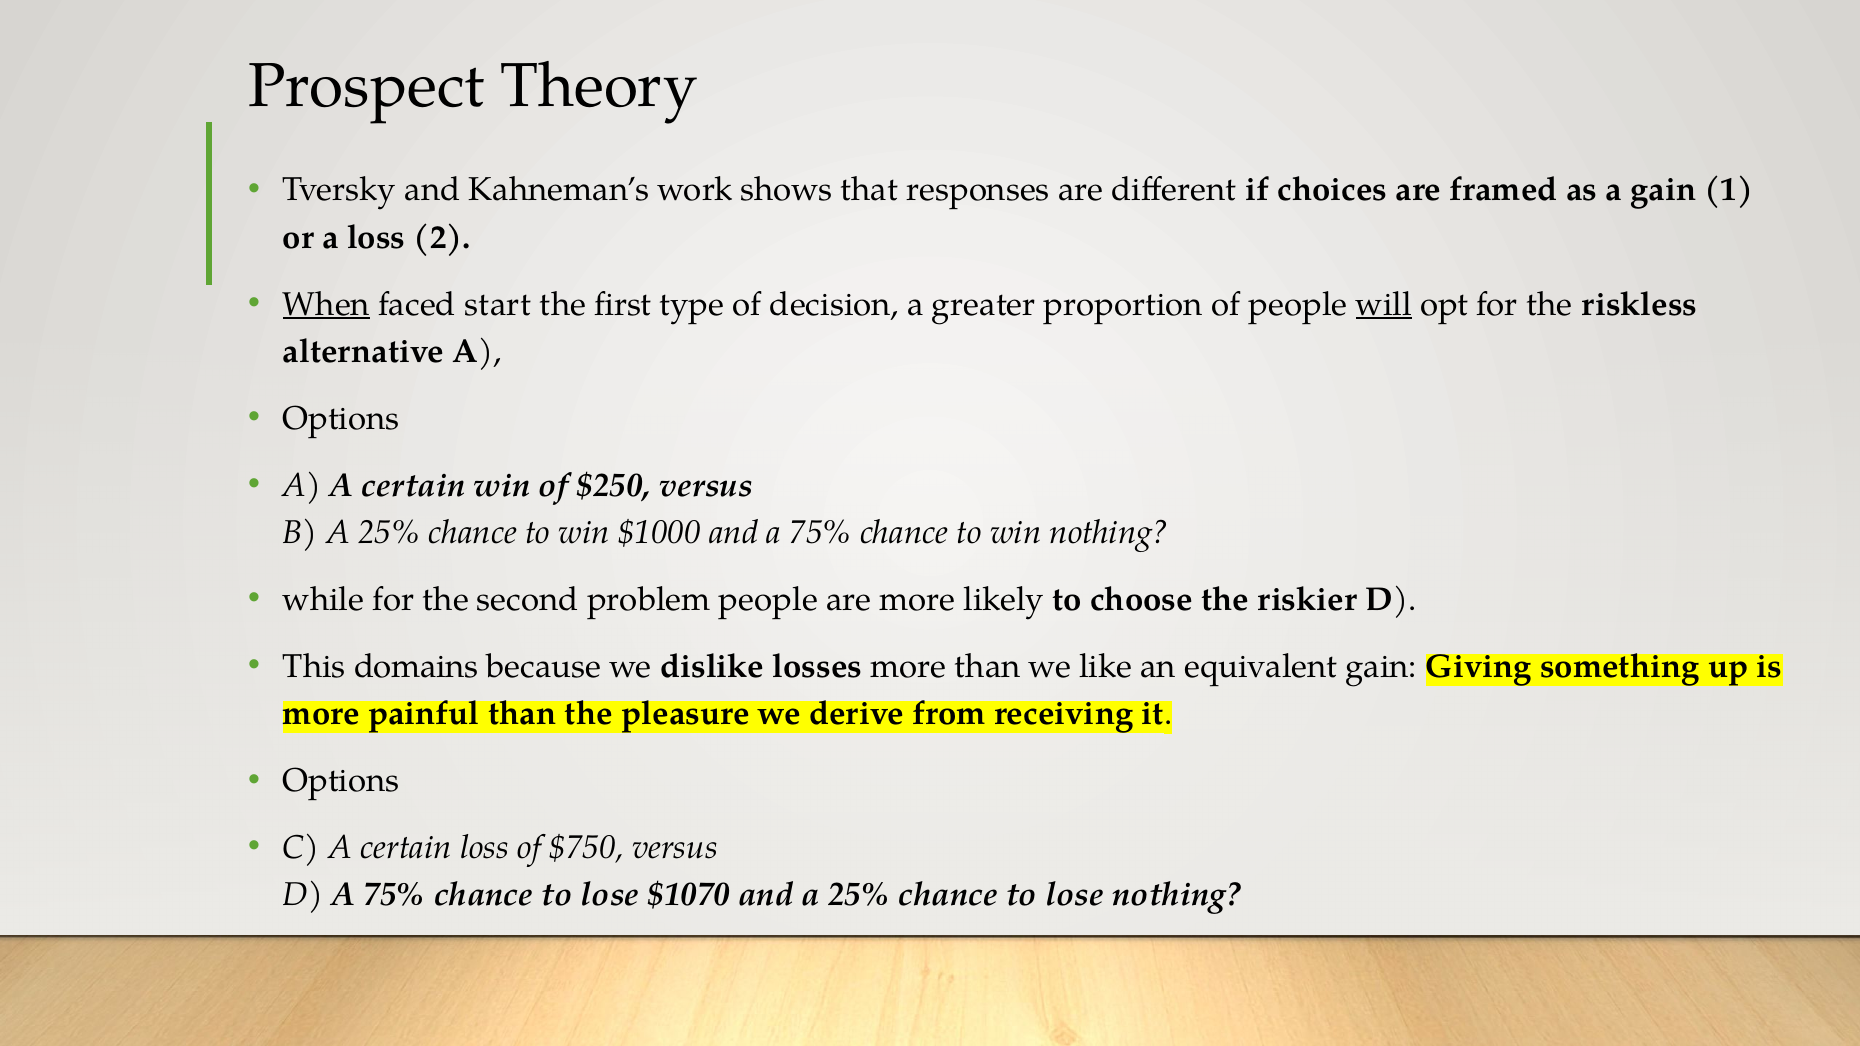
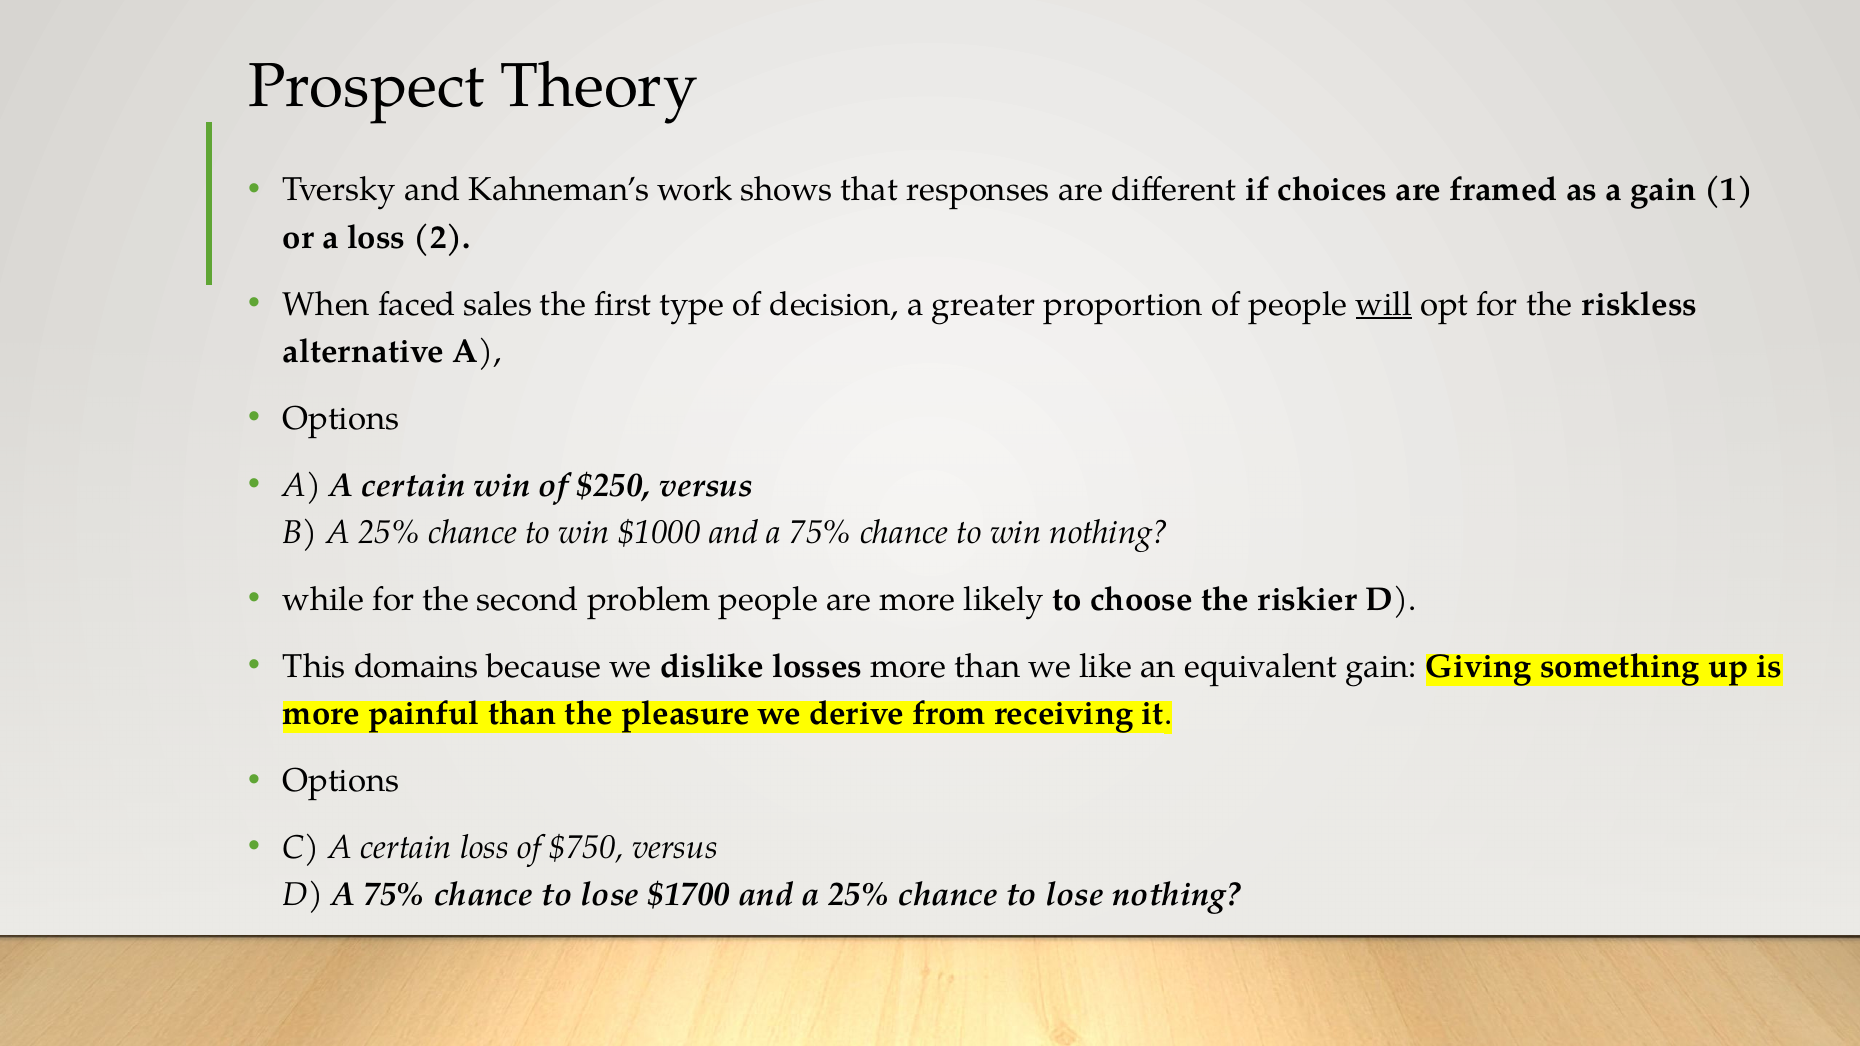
When underline: present -> none
start: start -> sales
$1070: $1070 -> $1700
